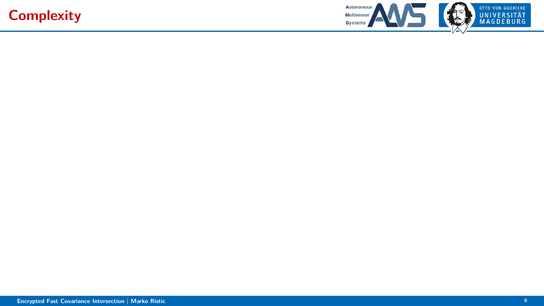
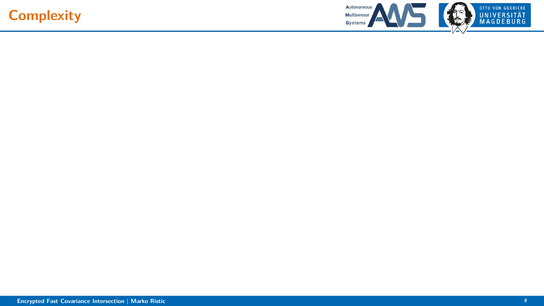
Complexity colour: red -> orange
